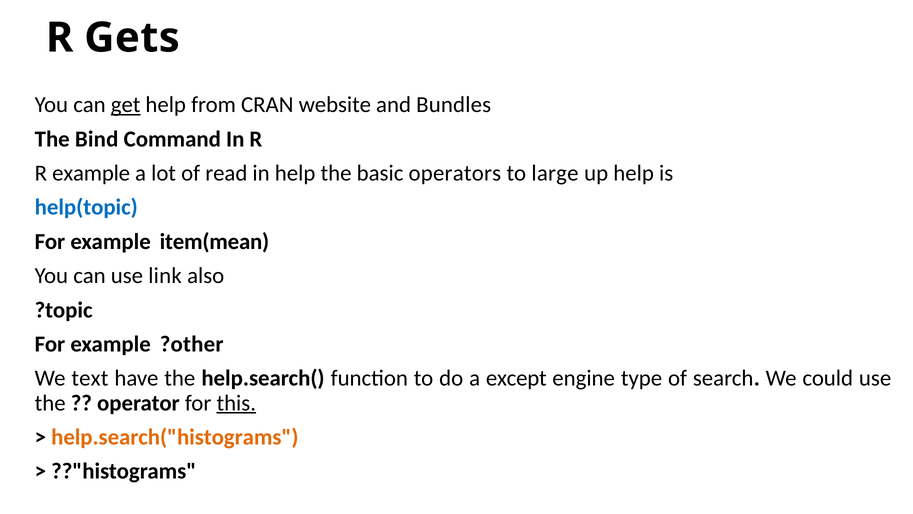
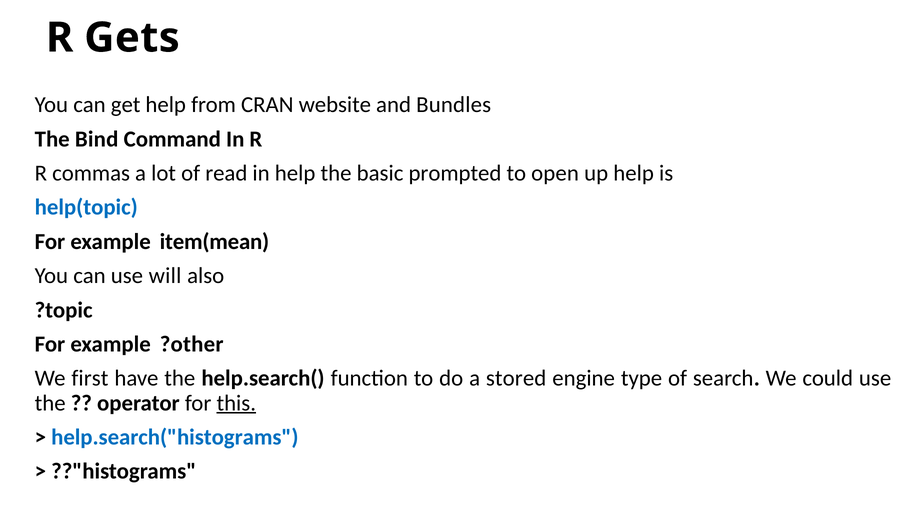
get underline: present -> none
R example: example -> commas
operators: operators -> prompted
large: large -> open
link: link -> will
text: text -> first
except: except -> stored
help.search("histograms colour: orange -> blue
